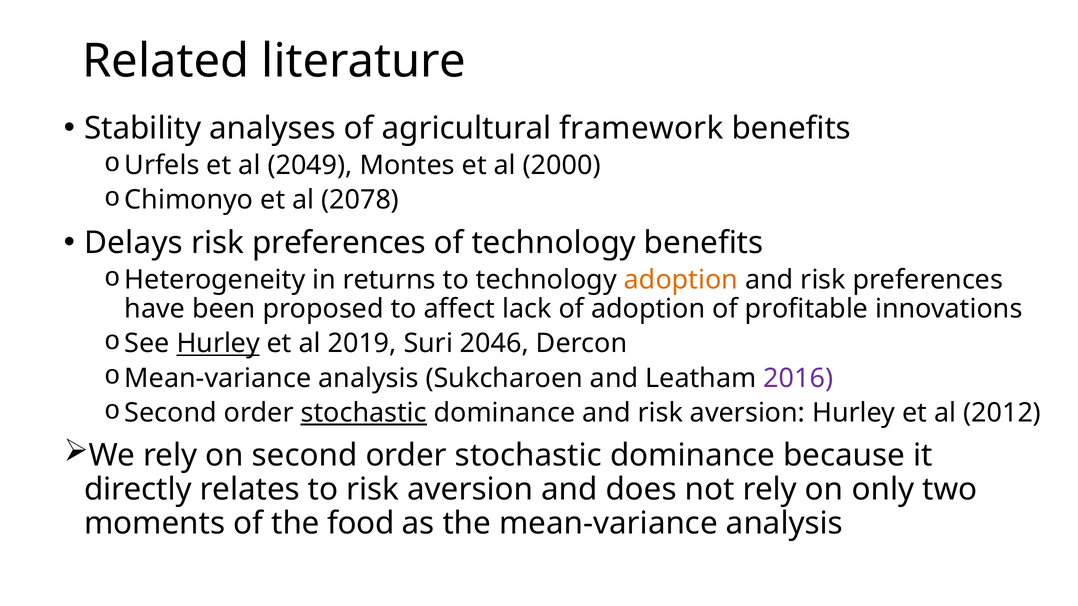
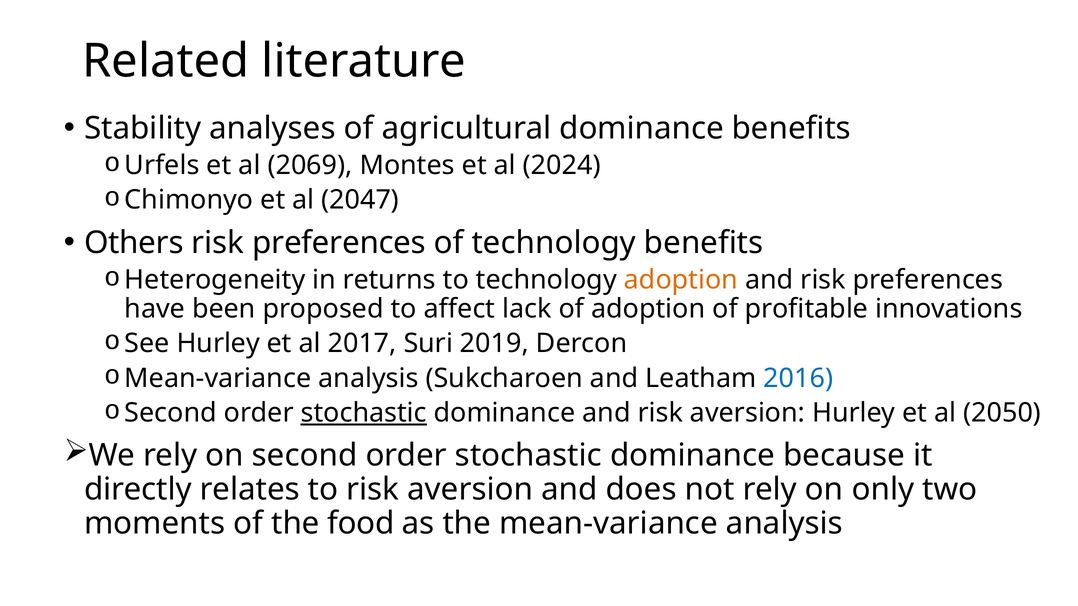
agricultural framework: framework -> dominance
2049: 2049 -> 2069
2000: 2000 -> 2024
2078: 2078 -> 2047
Delays: Delays -> Others
Hurley at (218, 344) underline: present -> none
2019: 2019 -> 2017
2046: 2046 -> 2019
2016 colour: purple -> blue
2012: 2012 -> 2050
